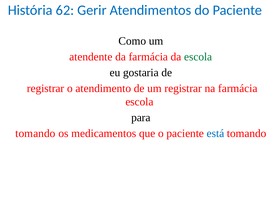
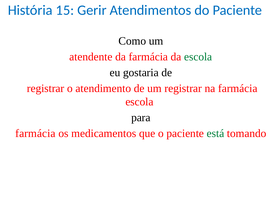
62: 62 -> 15
tomando at (35, 133): tomando -> farmácia
está colour: blue -> green
